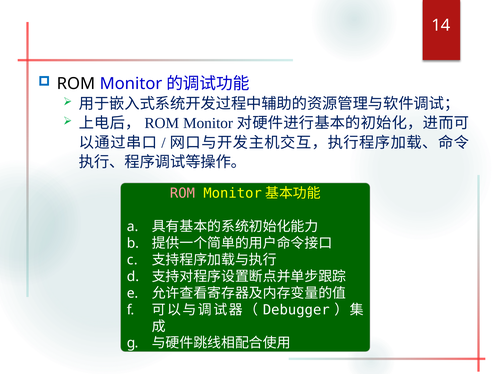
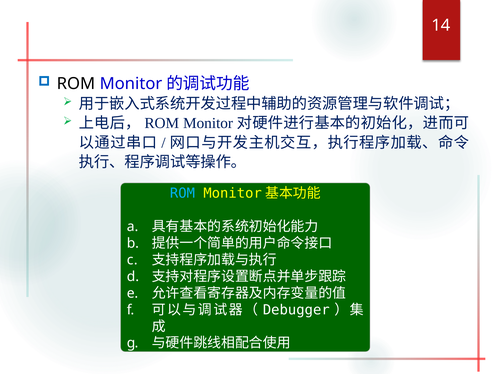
ROM at (182, 194) colour: pink -> light blue
